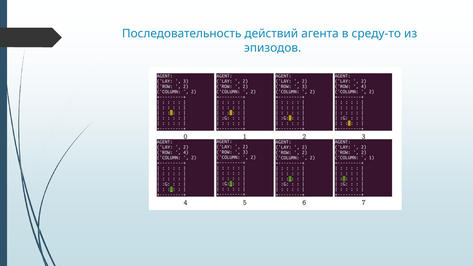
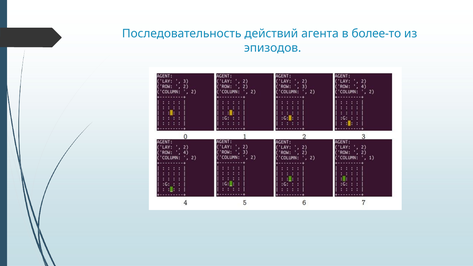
среду-то: среду-то -> более-то
